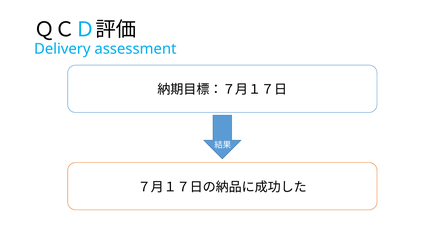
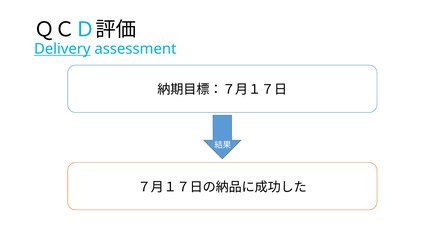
Delivery underline: none -> present
